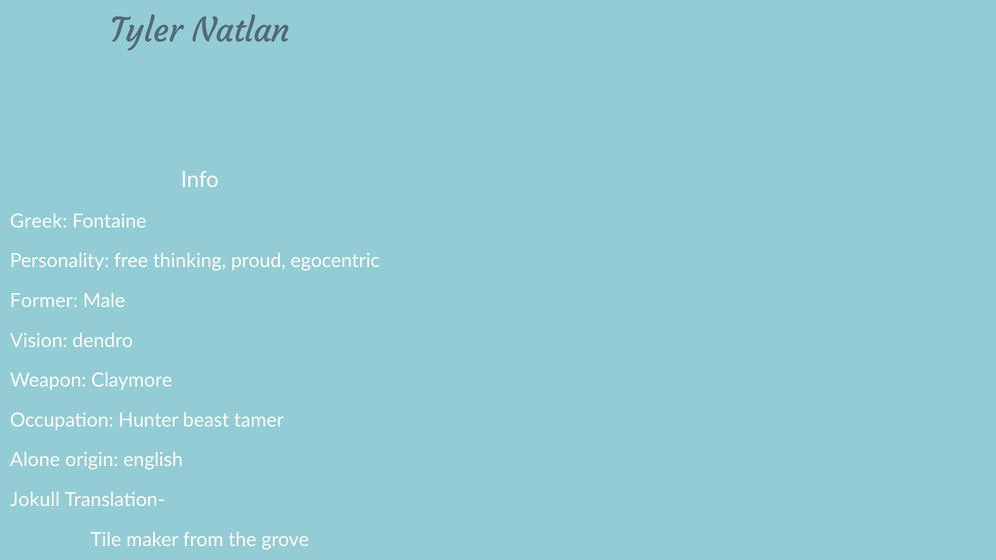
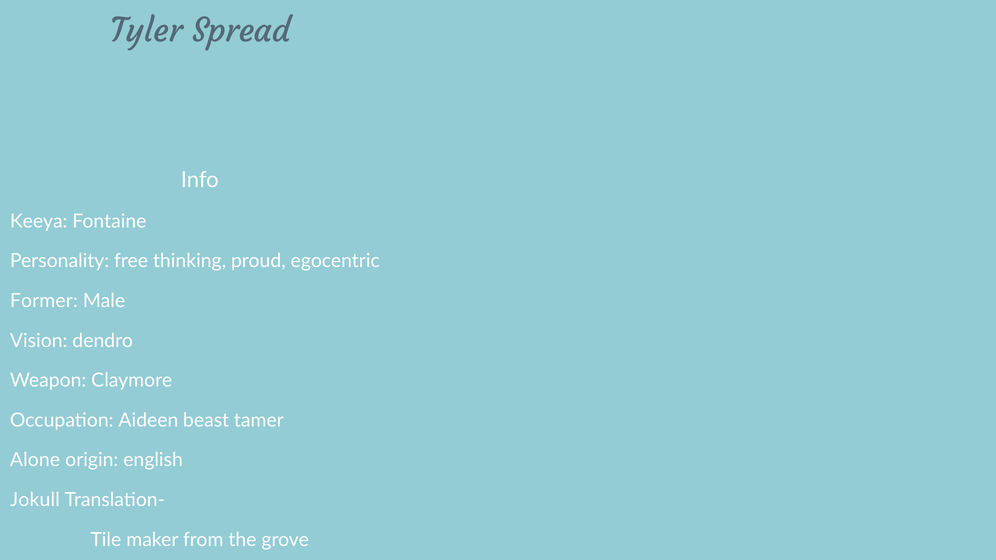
Natlan: Natlan -> Spread
Greek: Greek -> Keeya
Hunter: Hunter -> Aideen
